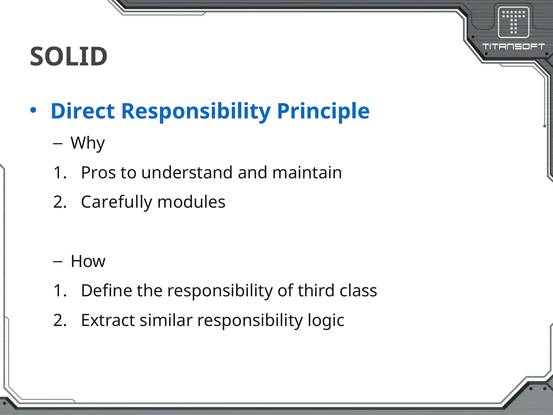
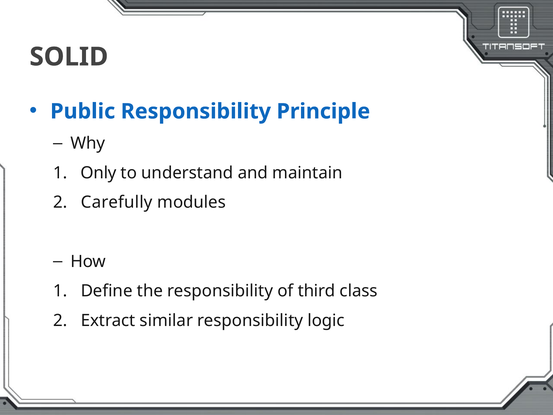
Direct: Direct -> Public
Pros: Pros -> Only
